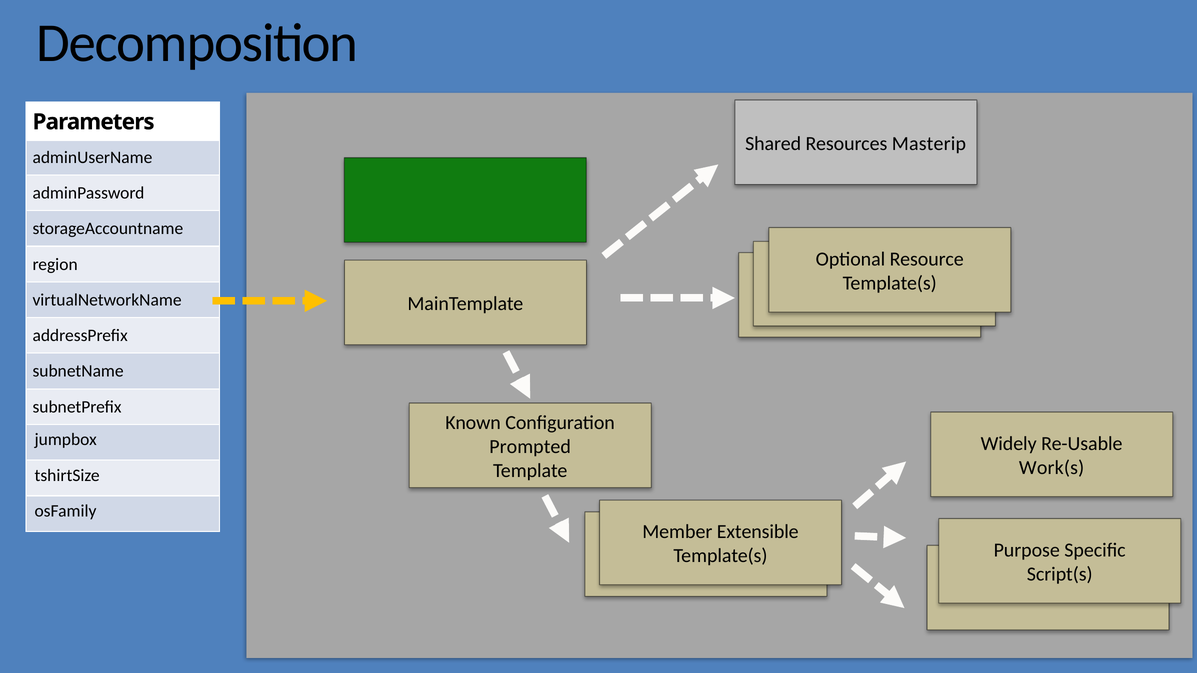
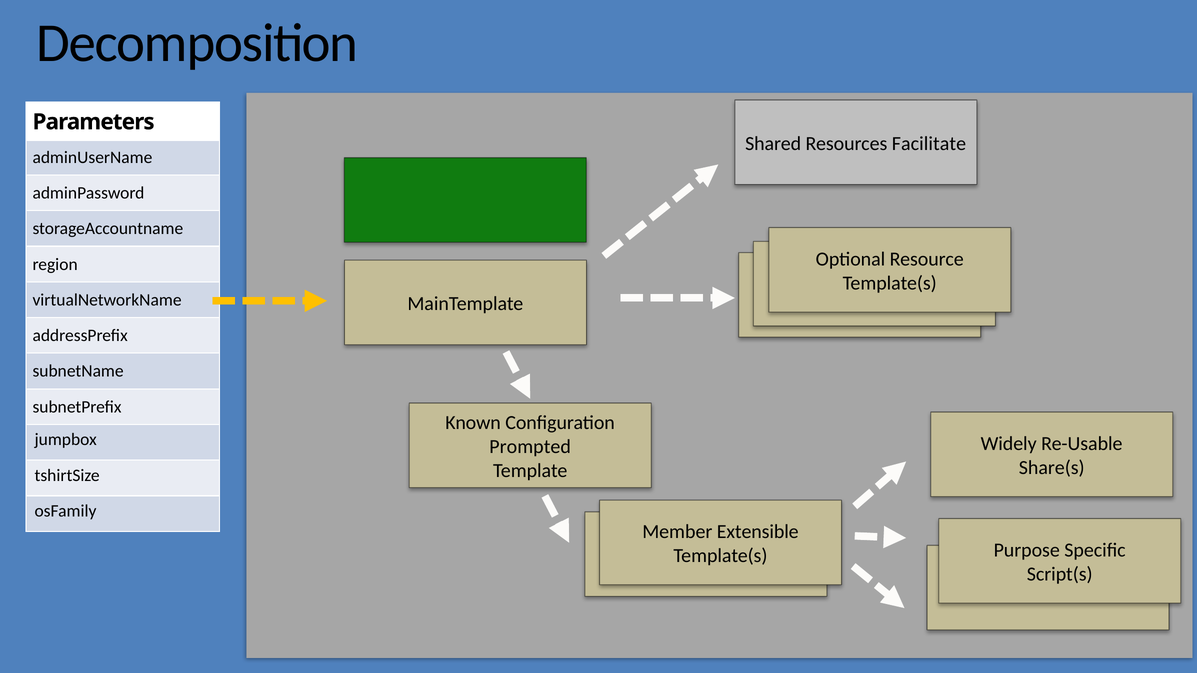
Masterip: Masterip -> Facilitate
Work(s: Work(s -> Share(s
